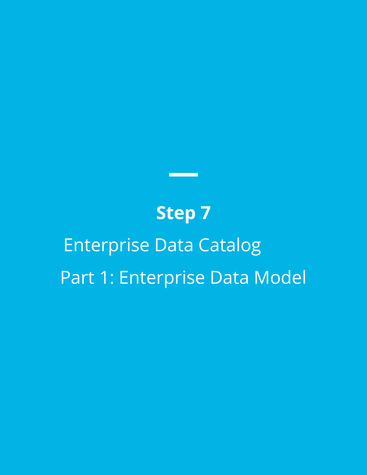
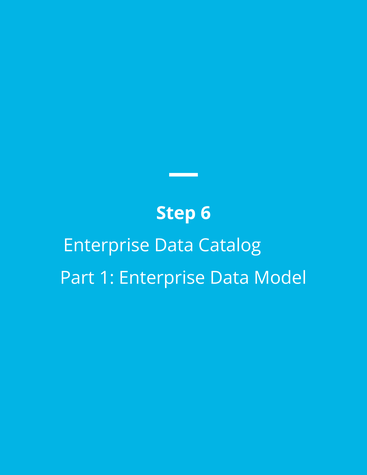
7: 7 -> 6
